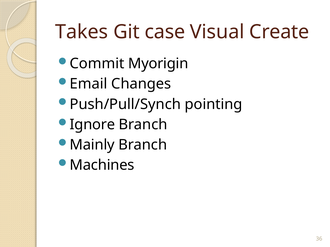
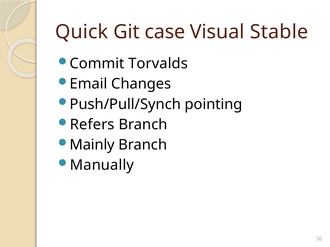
Takes: Takes -> Quick
Create: Create -> Stable
Myorigin: Myorigin -> Torvalds
Ignore: Ignore -> Refers
Machines: Machines -> Manually
